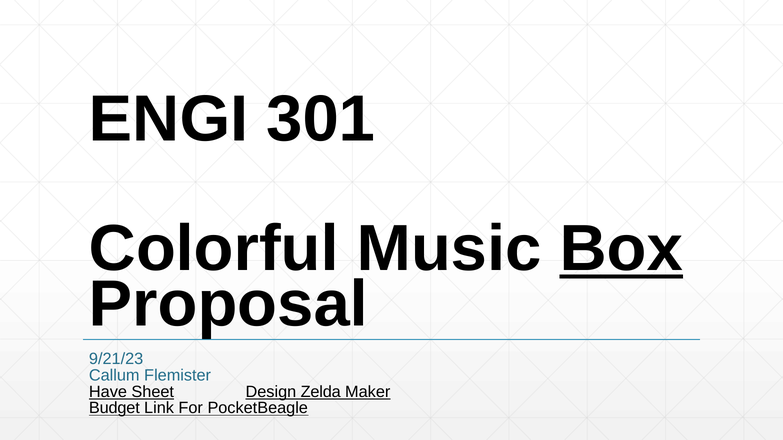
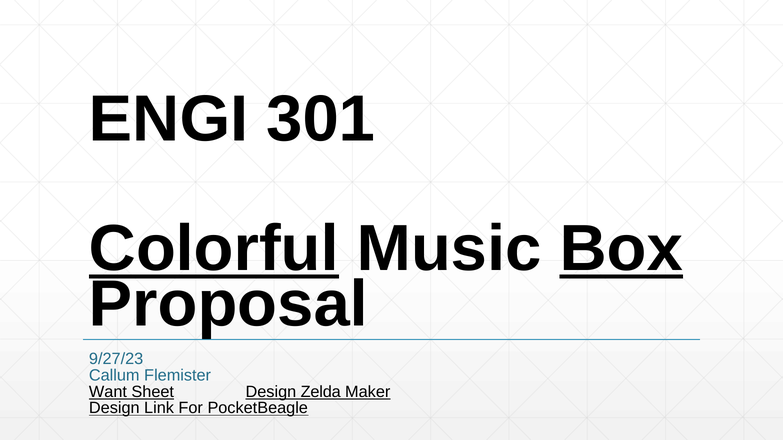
Colorful underline: none -> present
9/21/23: 9/21/23 -> 9/27/23
Have: Have -> Want
Budget at (114, 408): Budget -> Design
